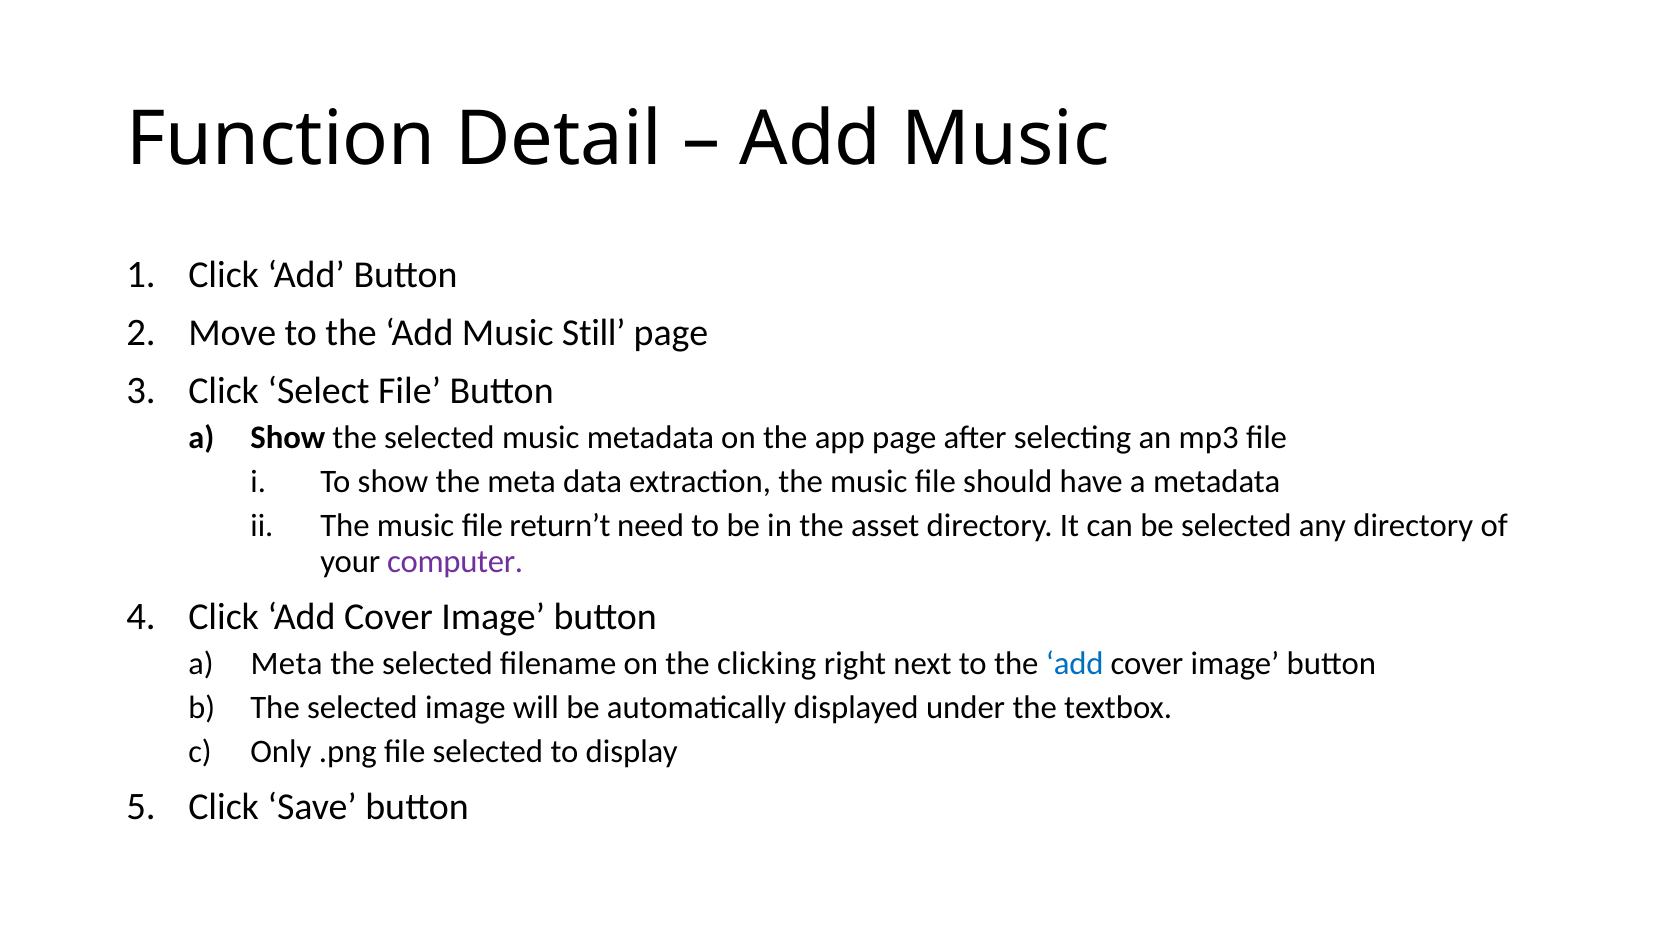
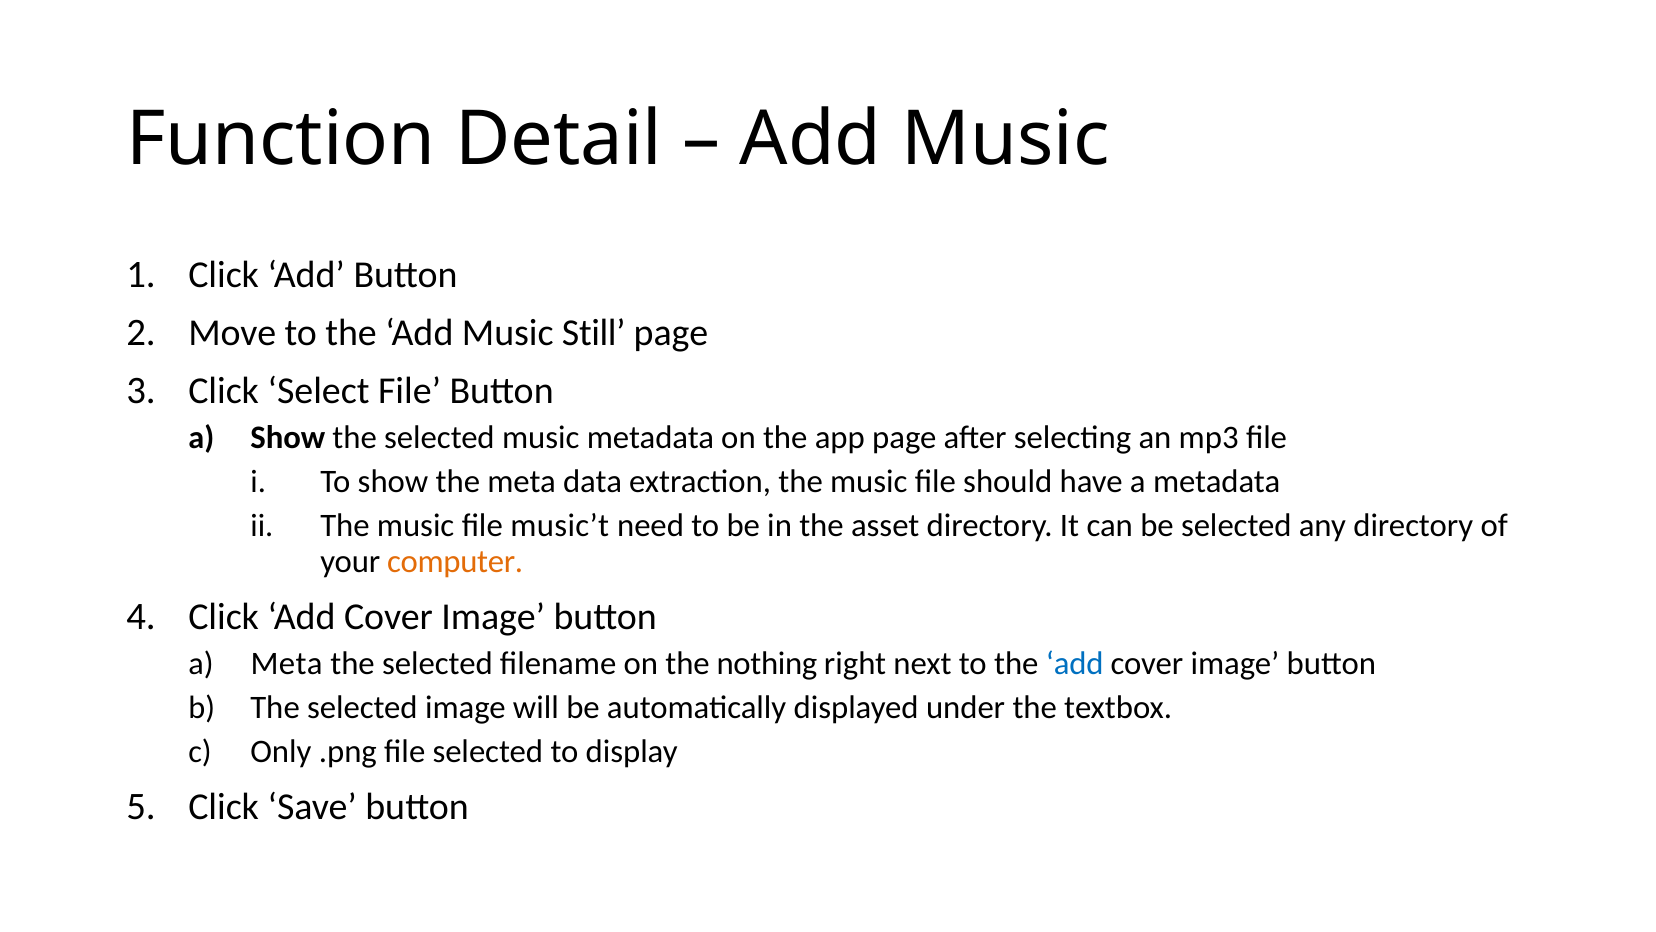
return’t: return’t -> music’t
computer colour: purple -> orange
clicking: clicking -> nothing
